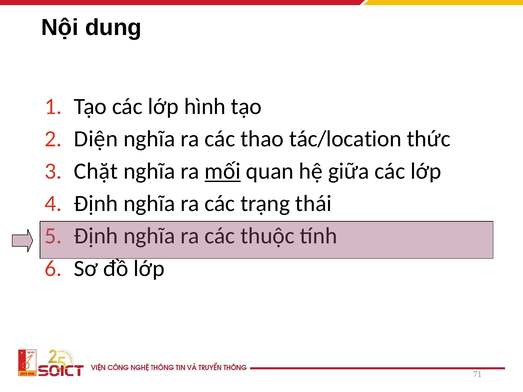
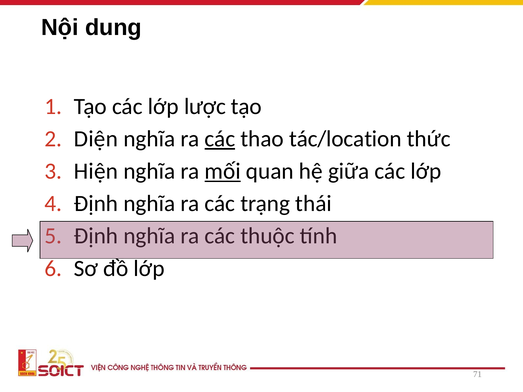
hình: hình -> lược
các at (220, 139) underline: none -> present
Chặt: Chặt -> Hiện
